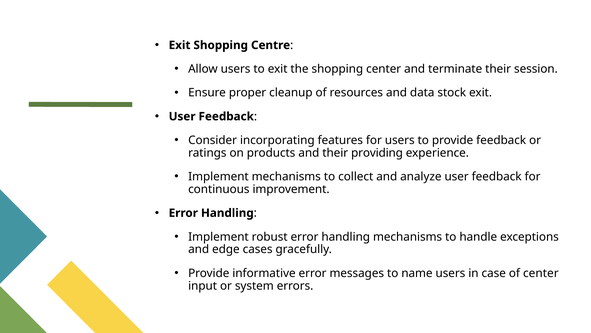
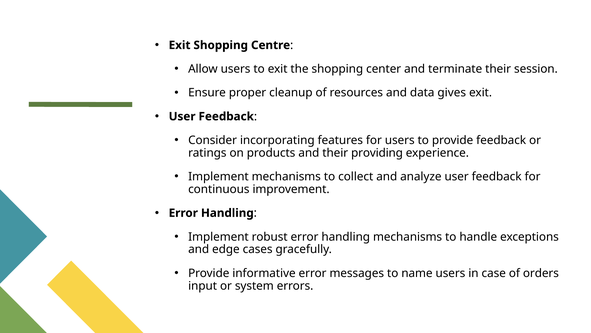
stock: stock -> gives
of center: center -> orders
